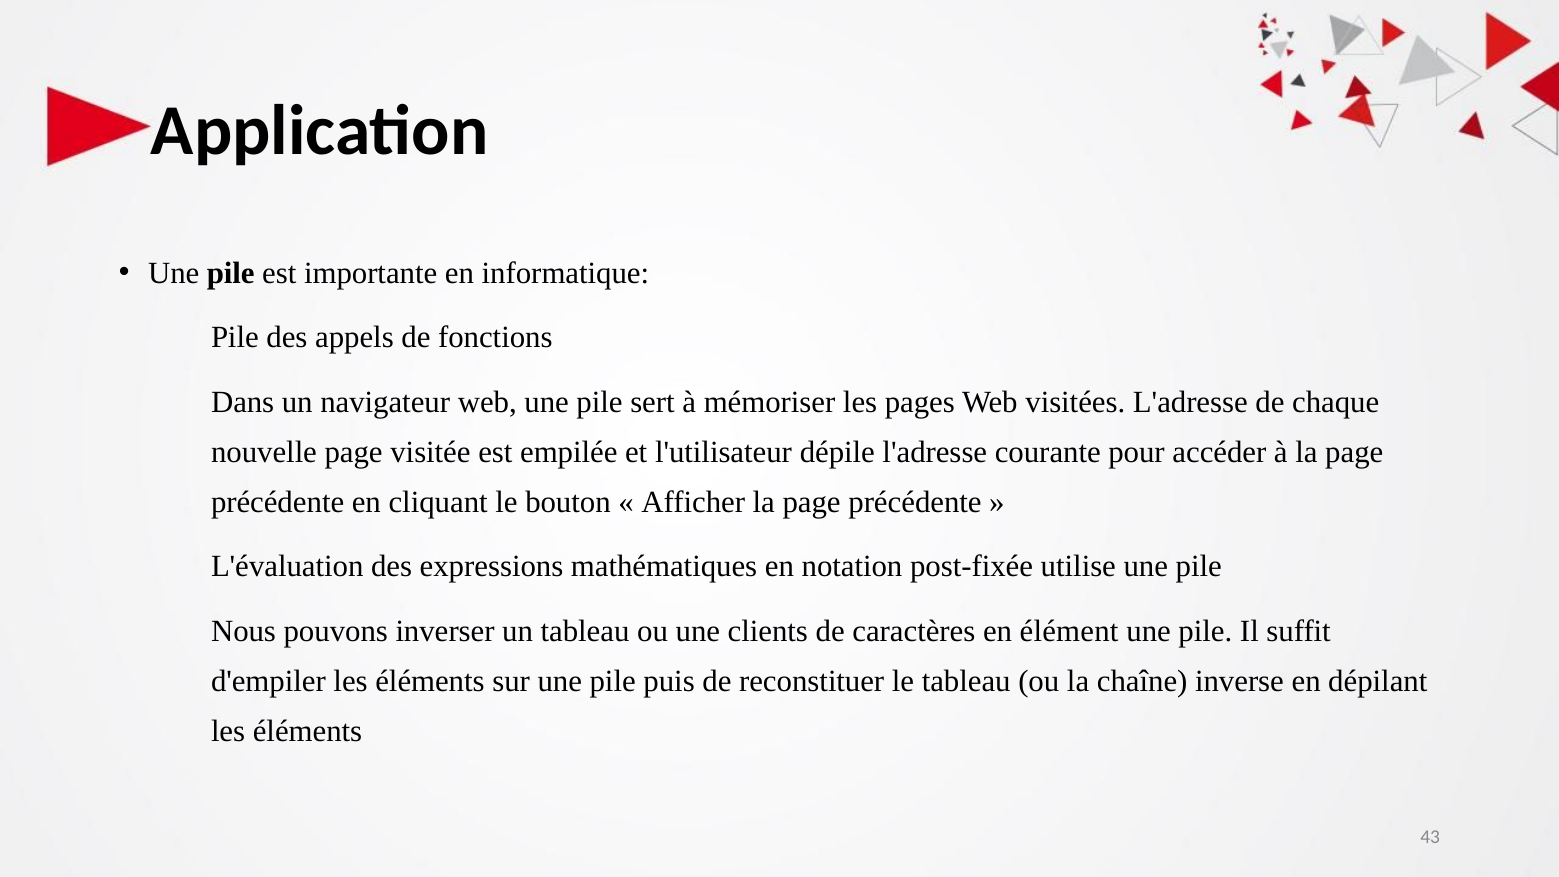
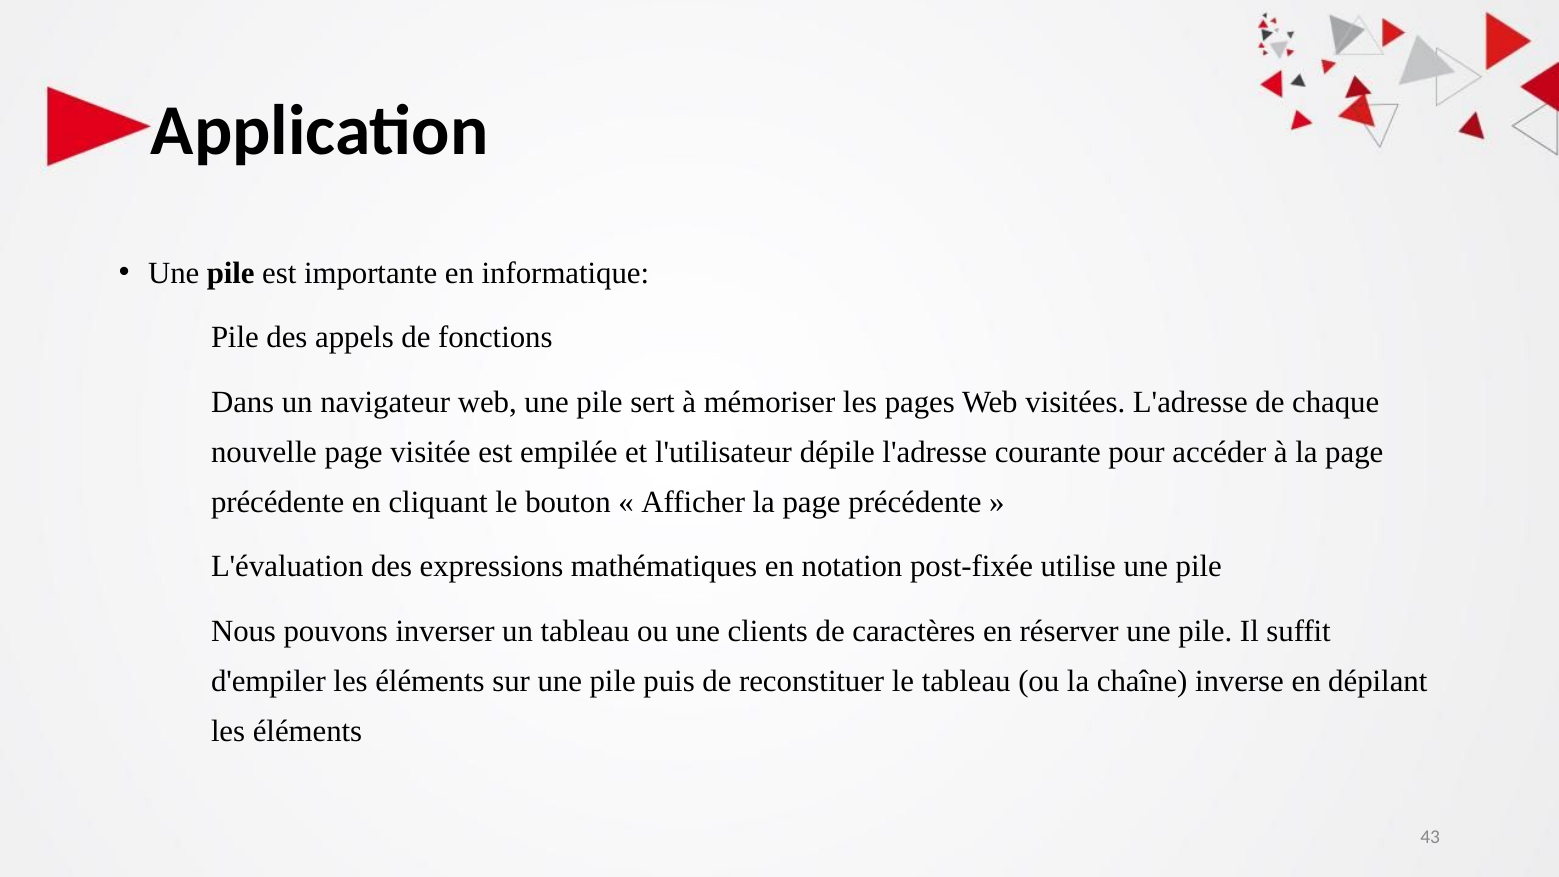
élément: élément -> réserver
